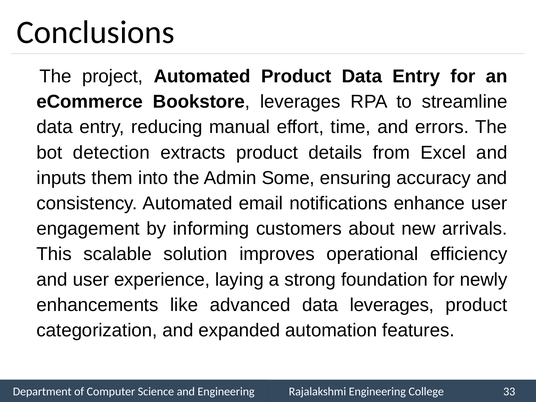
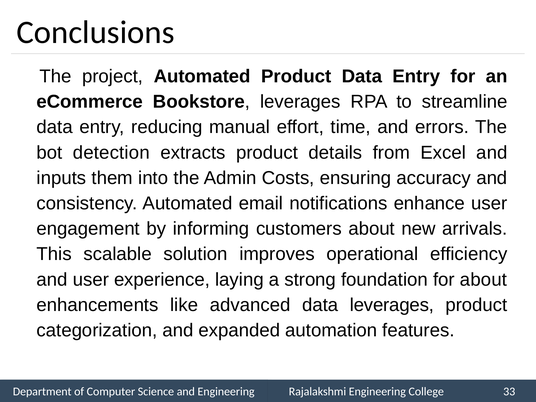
Some: Some -> Costs
for newly: newly -> about
